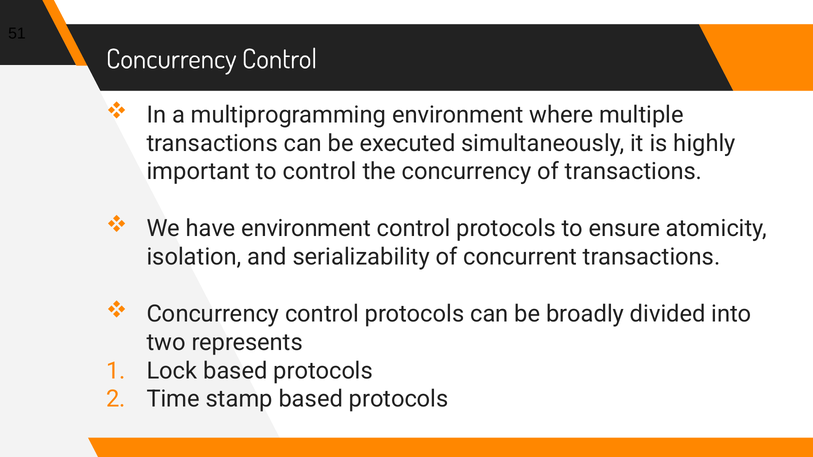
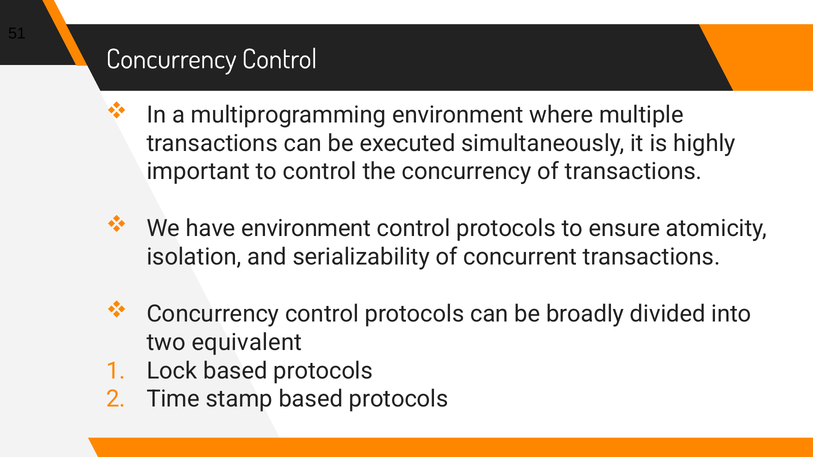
represents: represents -> equivalent
